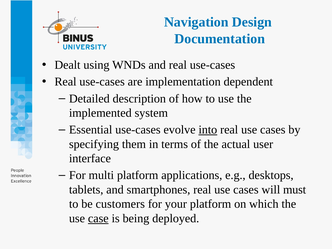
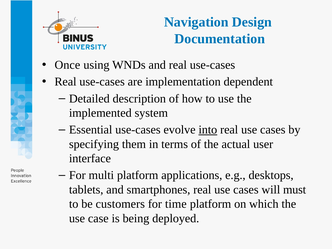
Dealt: Dealt -> Once
your: your -> time
case underline: present -> none
